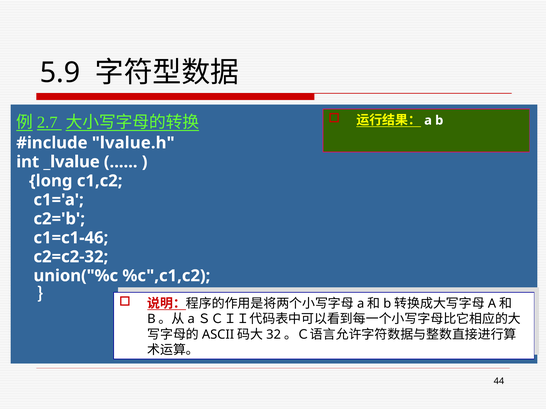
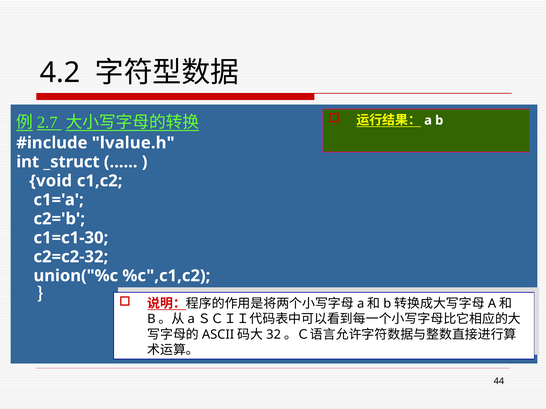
5.9: 5.9 -> 4.2
_lvalue: _lvalue -> _struct
long: long -> void
c1=c1-46: c1=c1-46 -> c1=c1-30
